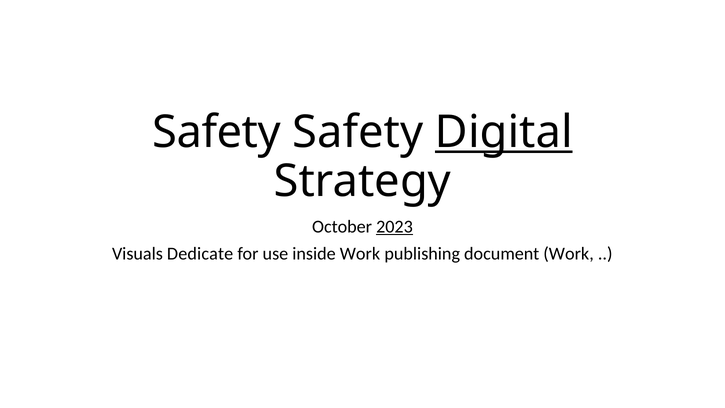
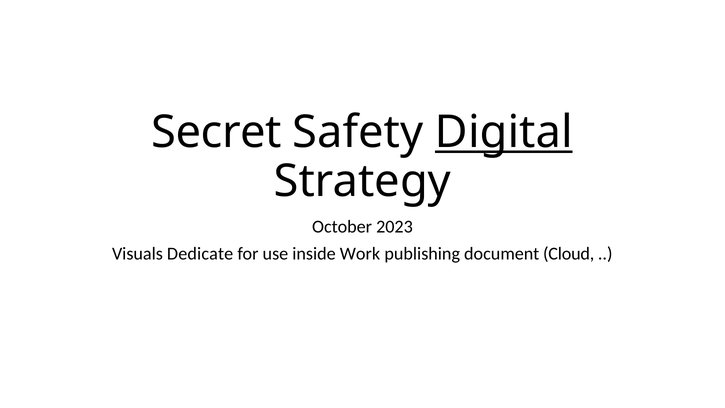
Safety at (217, 132): Safety -> Secret
2023 underline: present -> none
document Work: Work -> Cloud
